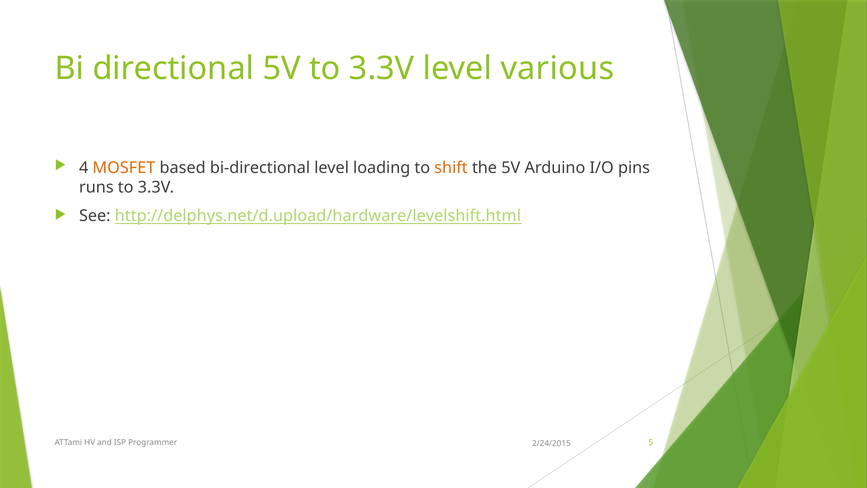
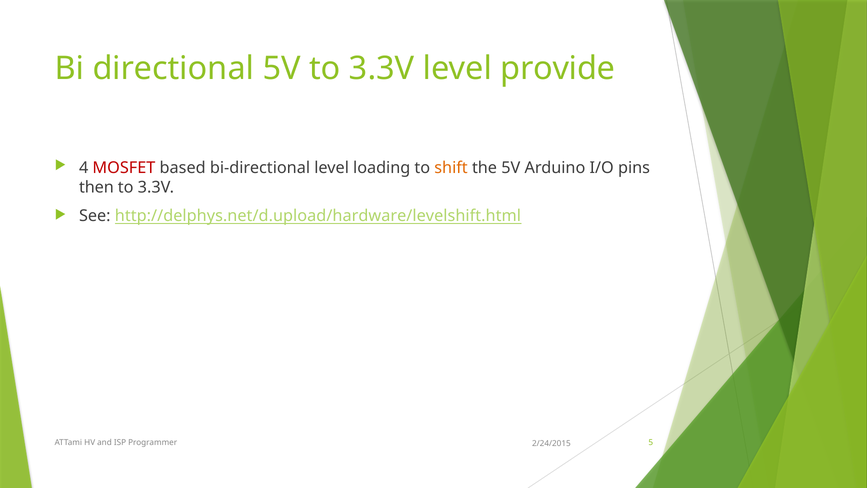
various: various -> provide
MOSFET colour: orange -> red
runs: runs -> then
